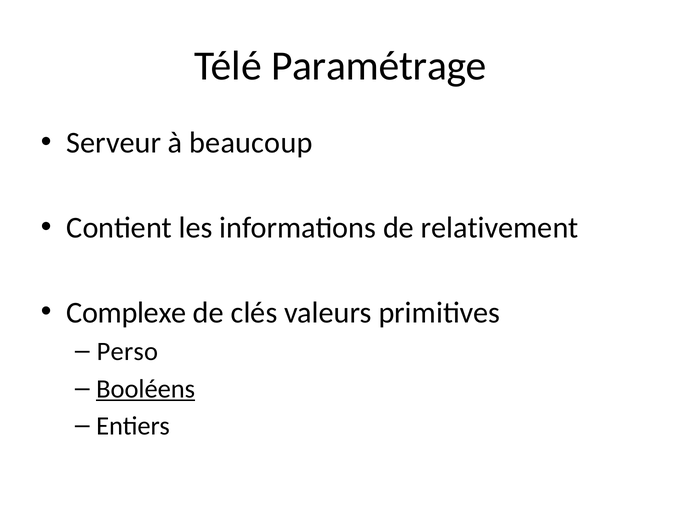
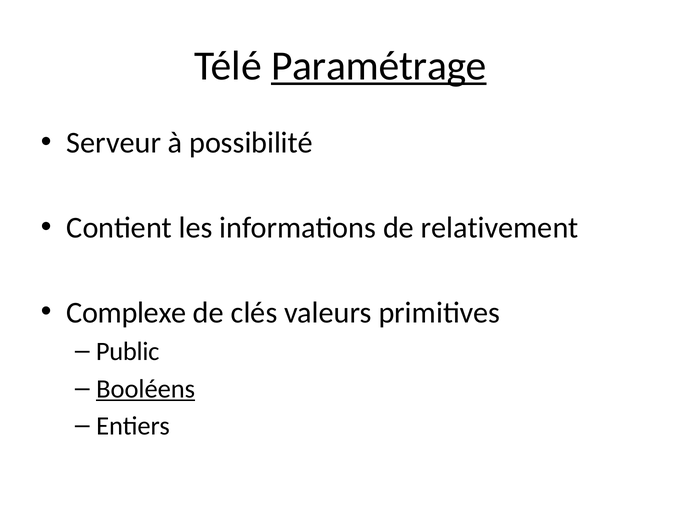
Paramétrage underline: none -> present
beaucoup: beaucoup -> possibilité
Perso: Perso -> Public
